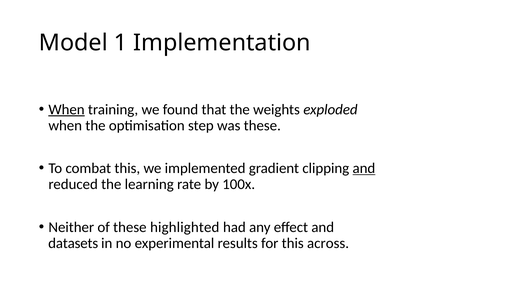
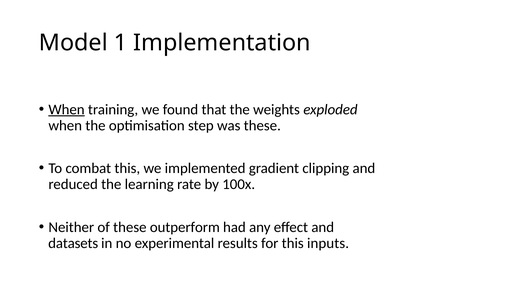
and at (364, 168) underline: present -> none
highlighted: highlighted -> outperform
across: across -> inputs
